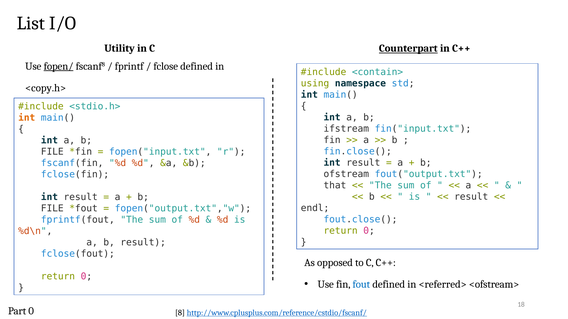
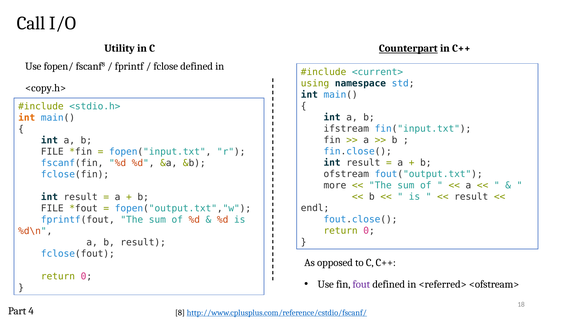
List: List -> Call
fopen/ underline: present -> none
<contain>: <contain> -> <current>
that: that -> more
fout colour: blue -> purple
Part 0: 0 -> 4
